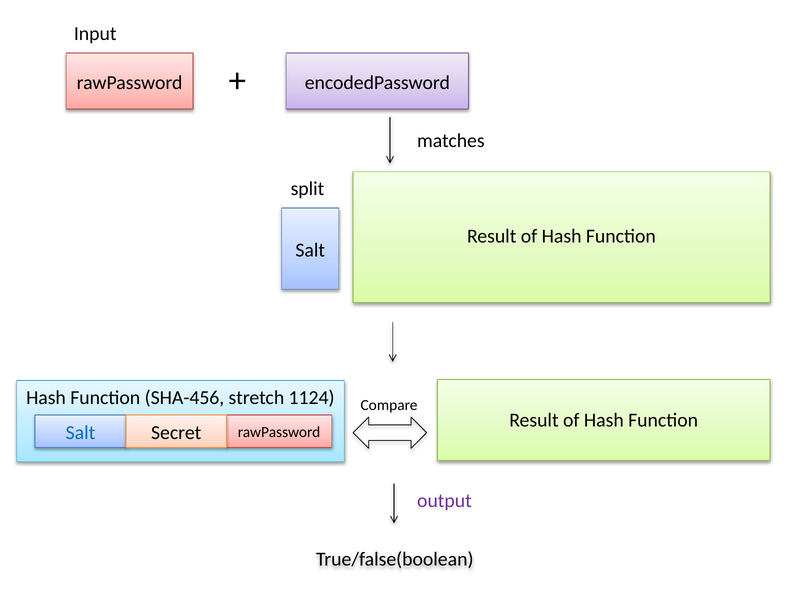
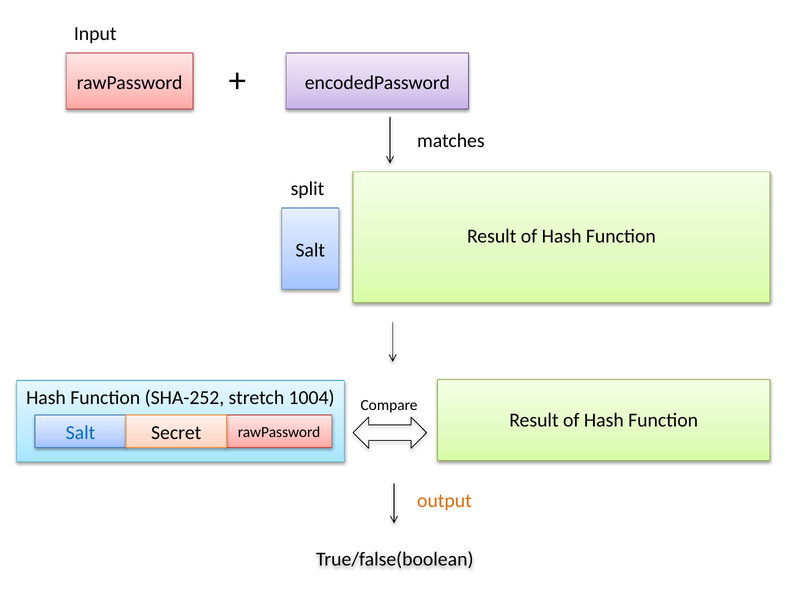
SHA-456: SHA-456 -> SHA-252
1124: 1124 -> 1004
output colour: purple -> orange
